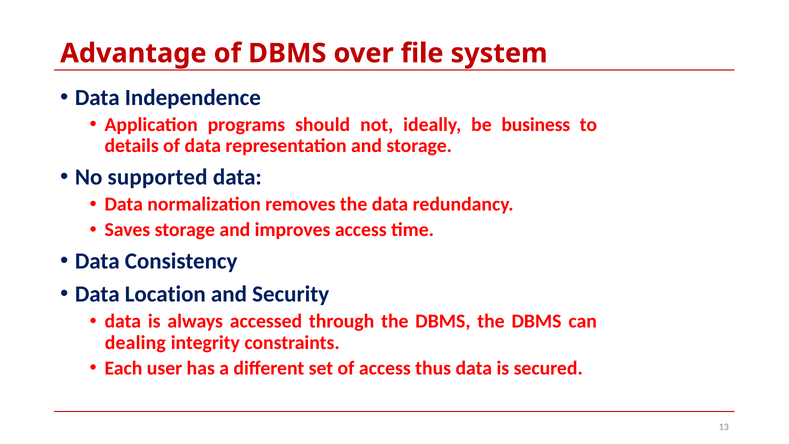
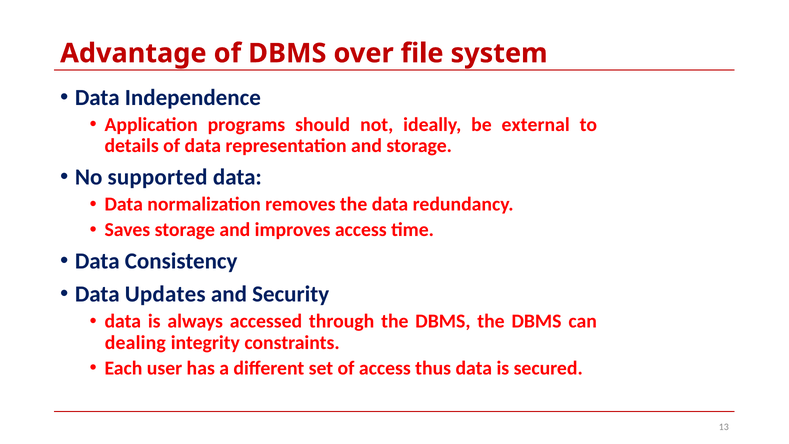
business: business -> external
Location: Location -> Updates
